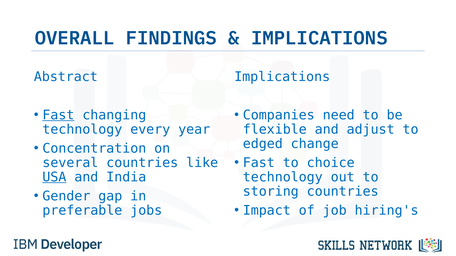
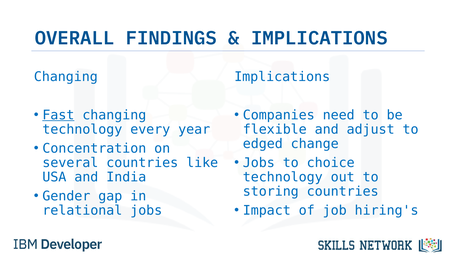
Abstract at (66, 77): Abstract -> Changing
Fast at (259, 163): Fast -> Jobs
USA underline: present -> none
preferable: preferable -> relational
